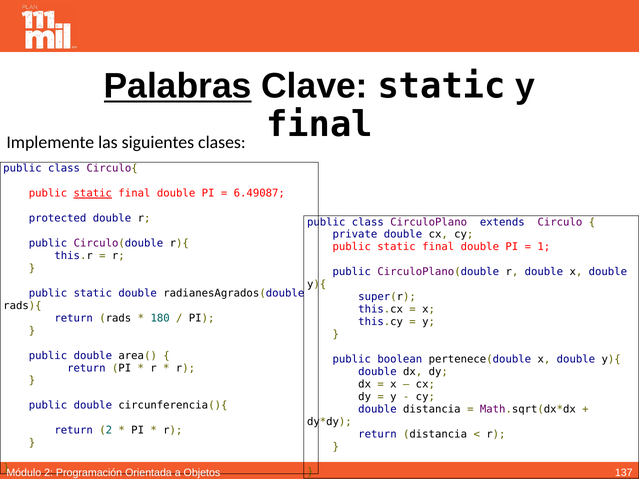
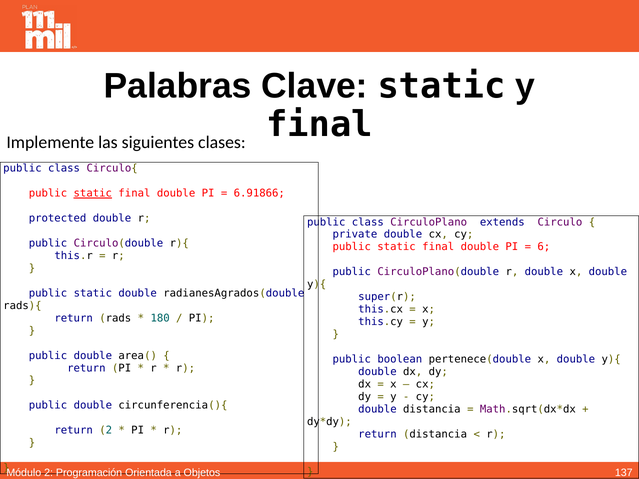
Palabras underline: present -> none
6.49087: 6.49087 -> 6.91866
1: 1 -> 6
